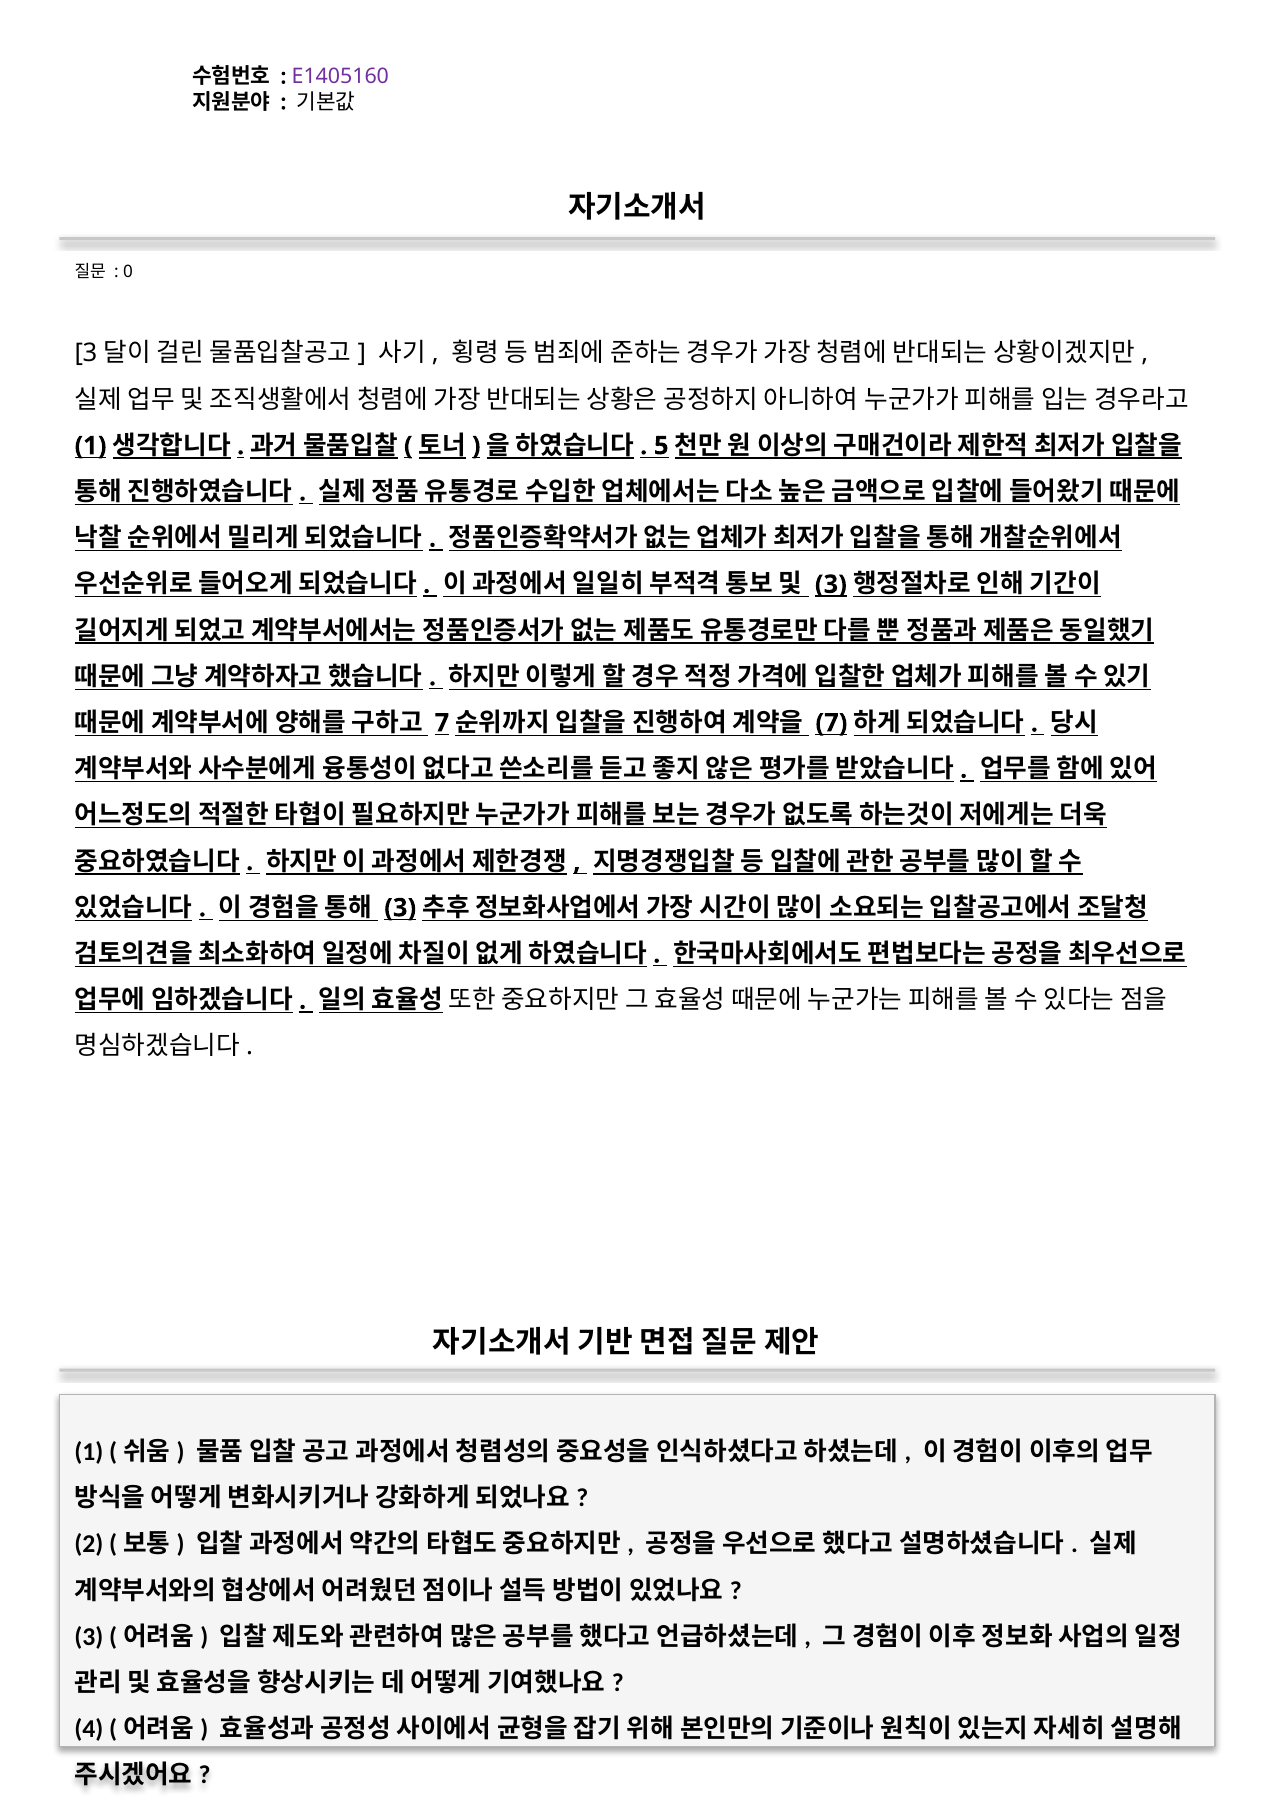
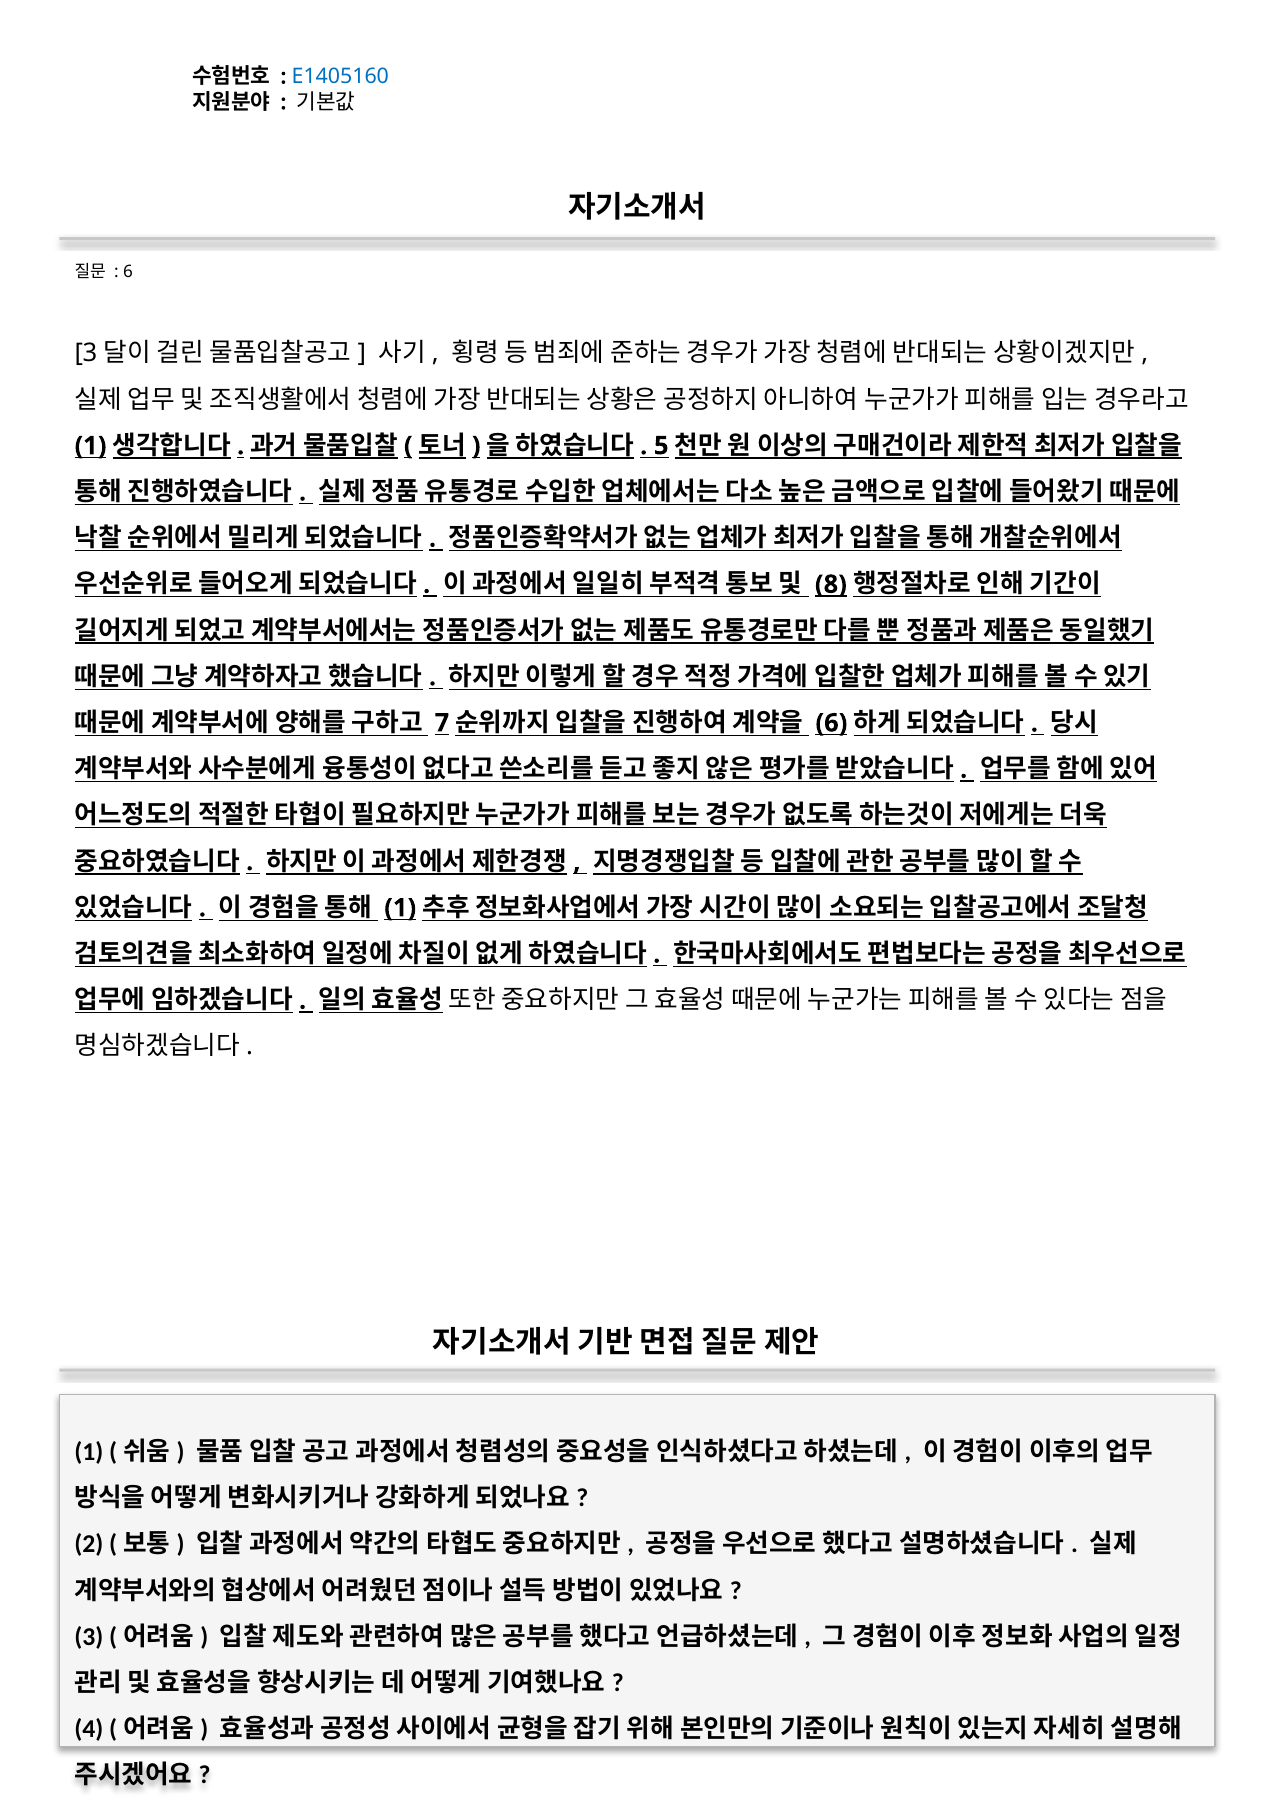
E1405160 colour: purple -> blue
0 at (128, 272): 0 -> 6
3 at (831, 585): 3 -> 8
7 at (831, 723): 7 -> 6
3 at (400, 908): 3 -> 1
